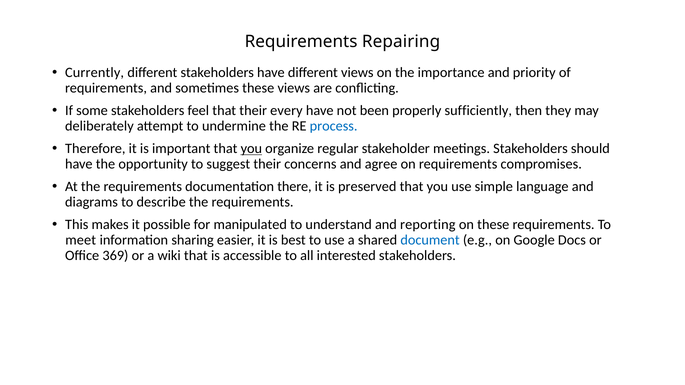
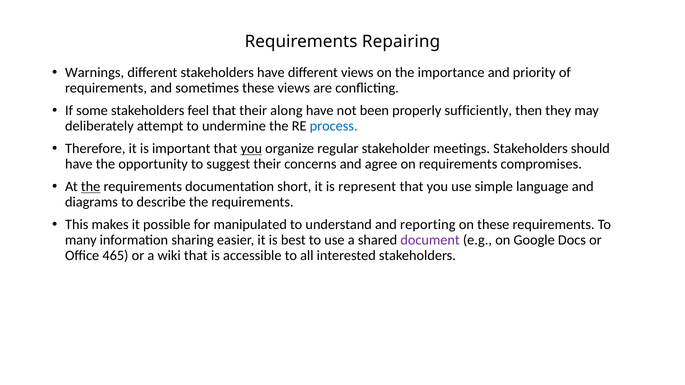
Currently: Currently -> Warnings
every: every -> along
the at (91, 187) underline: none -> present
there: there -> short
preserved: preserved -> represent
meet: meet -> many
document colour: blue -> purple
369: 369 -> 465
